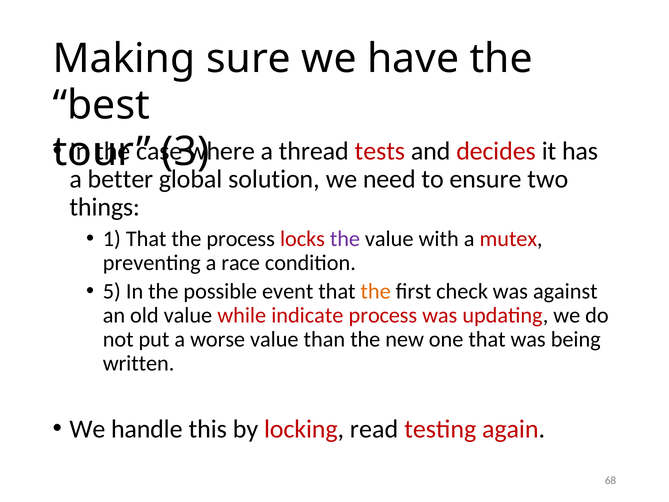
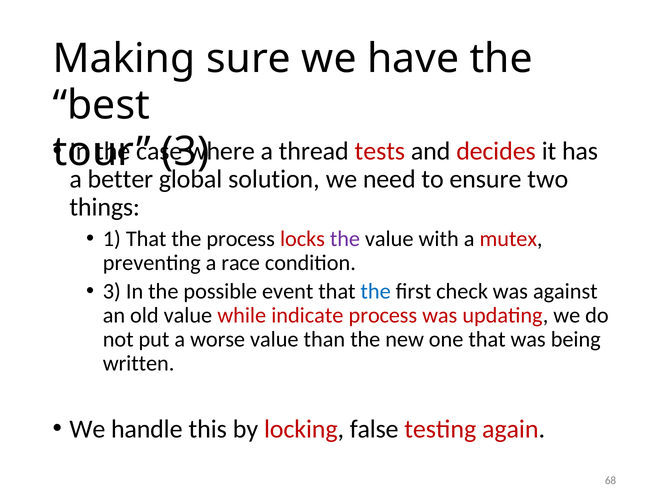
5 at (112, 291): 5 -> 3
the at (376, 291) colour: orange -> blue
read: read -> false
